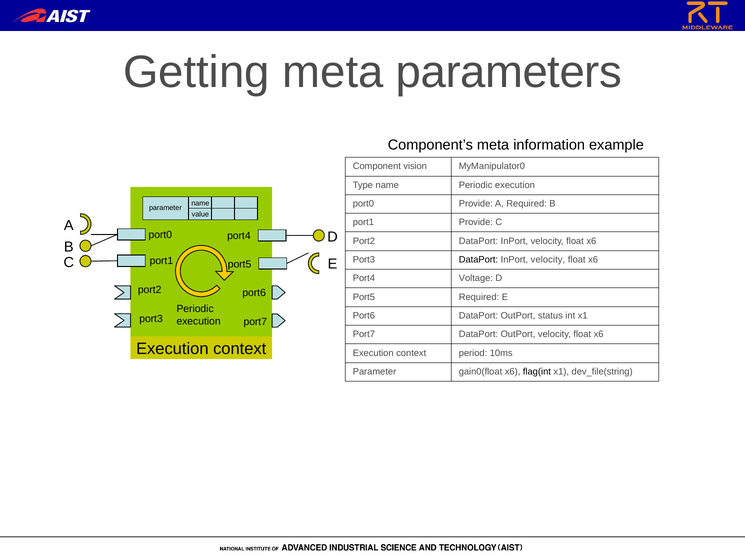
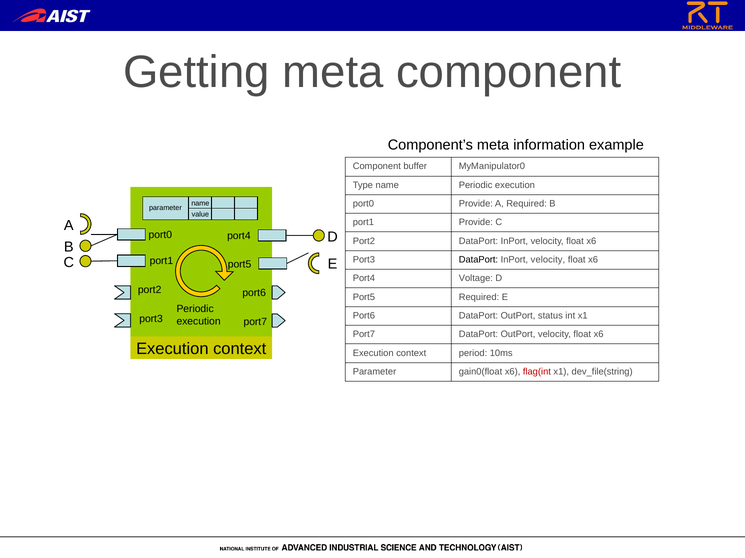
meta parameters: parameters -> component
vision: vision -> buffer
flag(int colour: black -> red
